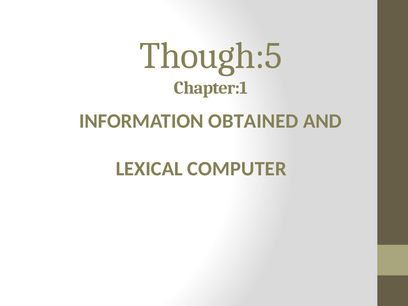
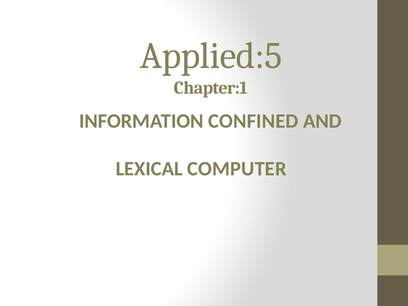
Though:5: Though:5 -> Applied:5
OBTAINED: OBTAINED -> CONFINED
